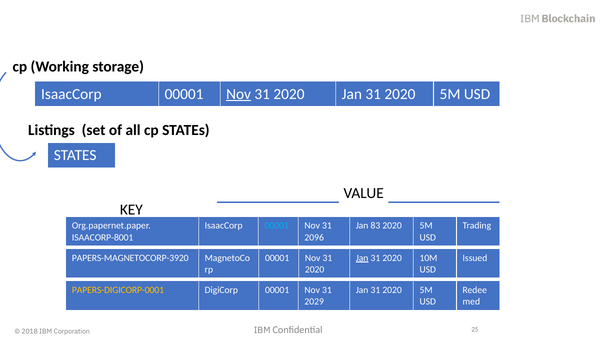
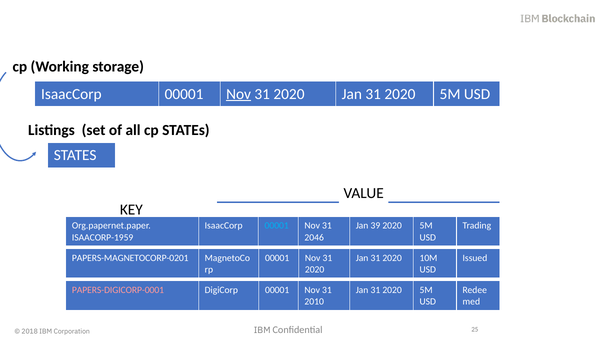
83: 83 -> 39
ISAACORP-8001: ISAACORP-8001 -> ISAACORP-1959
2096: 2096 -> 2046
PAPERS-MAGNETOCORP-3920: PAPERS-MAGNETOCORP-3920 -> PAPERS-MAGNETOCORP-0201
Jan at (362, 258) underline: present -> none
PAPERS-DIGICORP-0001 colour: yellow -> pink
2029: 2029 -> 2010
